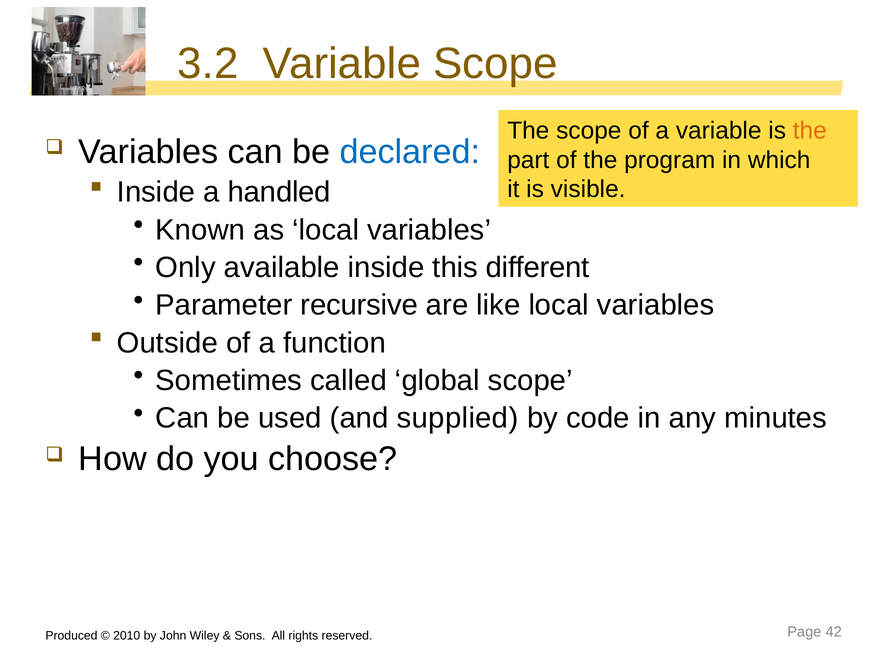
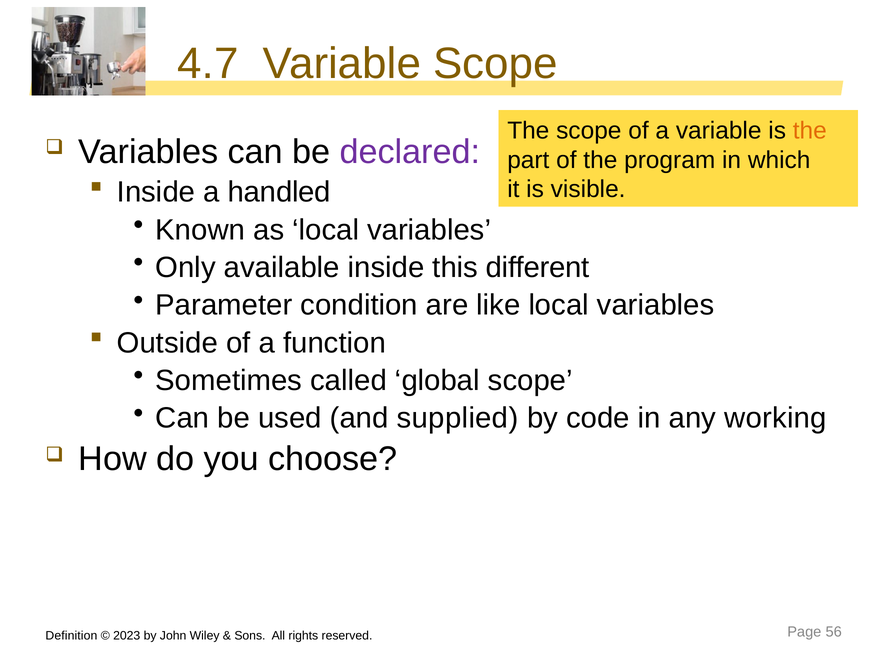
3.2: 3.2 -> 4.7
declared colour: blue -> purple
recursive: recursive -> condition
minutes: minutes -> working
Produced: Produced -> Definition
2010: 2010 -> 2023
42: 42 -> 56
